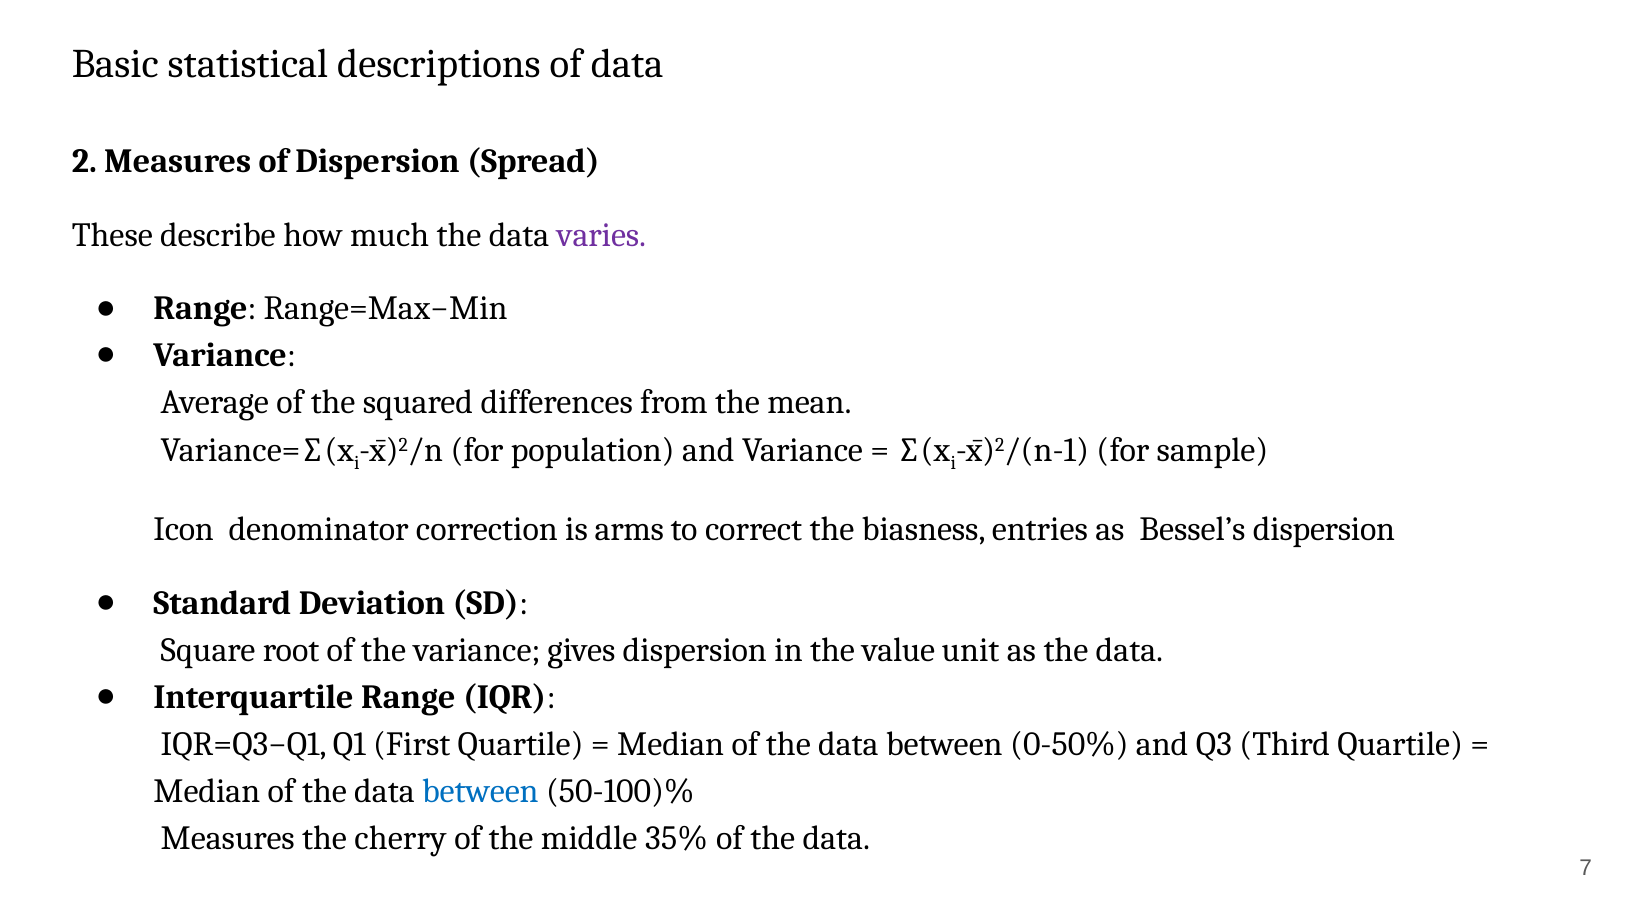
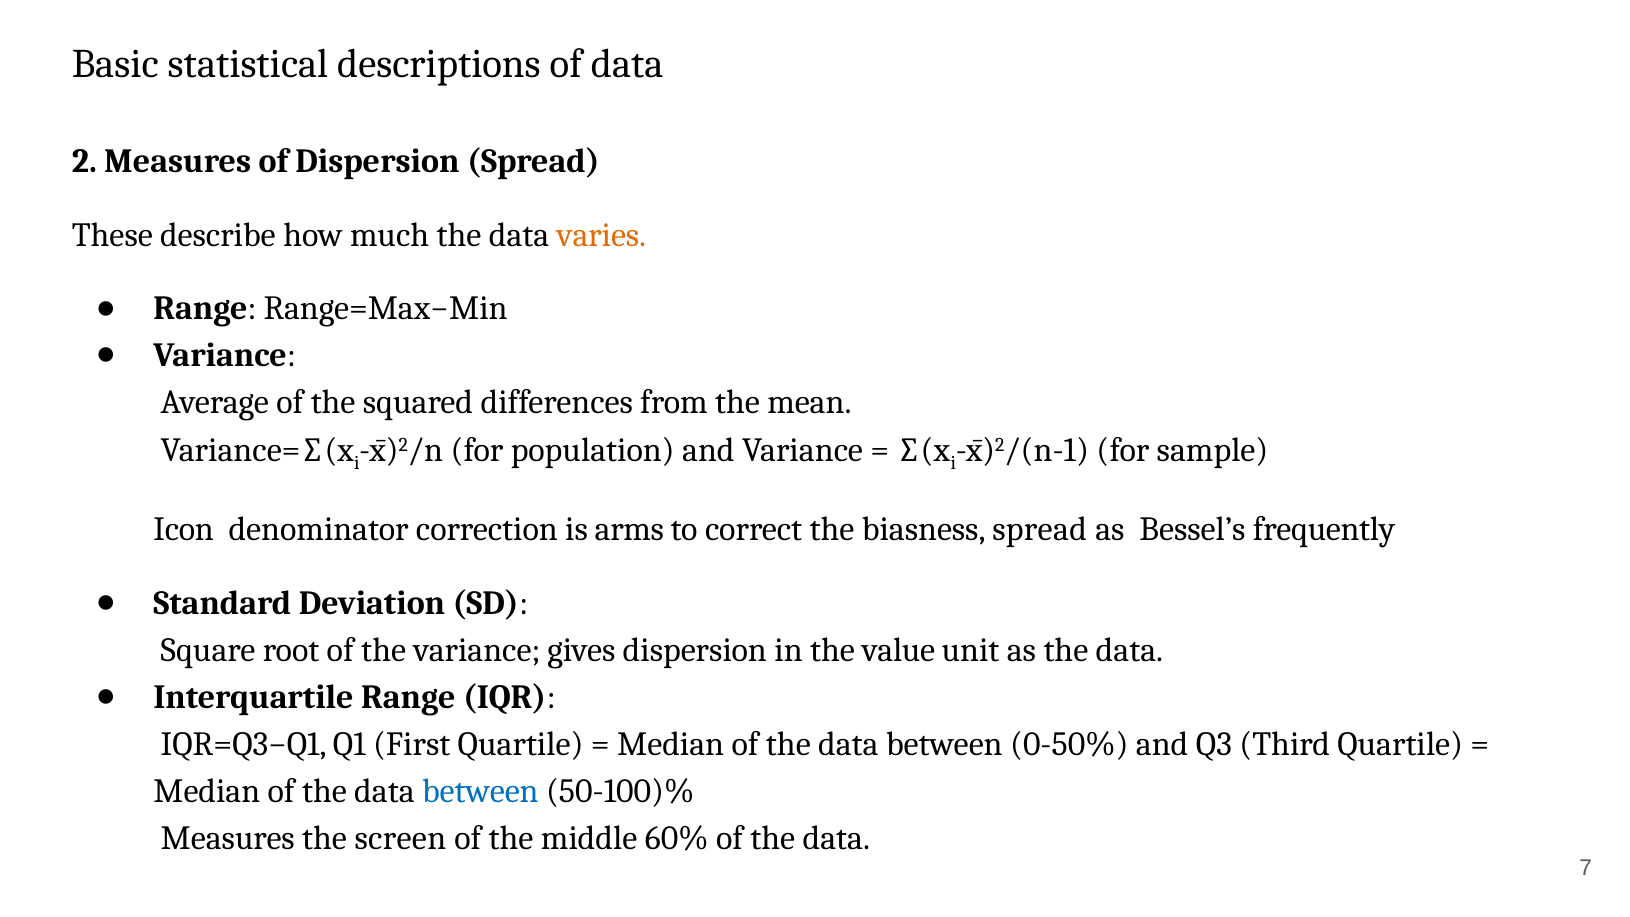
varies colour: purple -> orange
biasness entries: entries -> spread
Bessel’s dispersion: dispersion -> frequently
cherry: cherry -> screen
35%: 35% -> 60%
